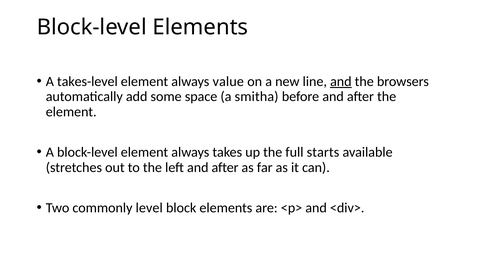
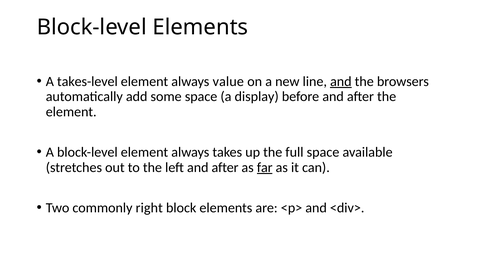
smitha: smitha -> display
full starts: starts -> space
far underline: none -> present
level: level -> right
